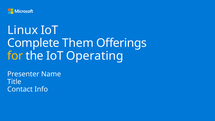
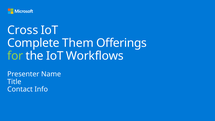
Linux: Linux -> Cross
for colour: yellow -> light green
Operating: Operating -> Workflows
